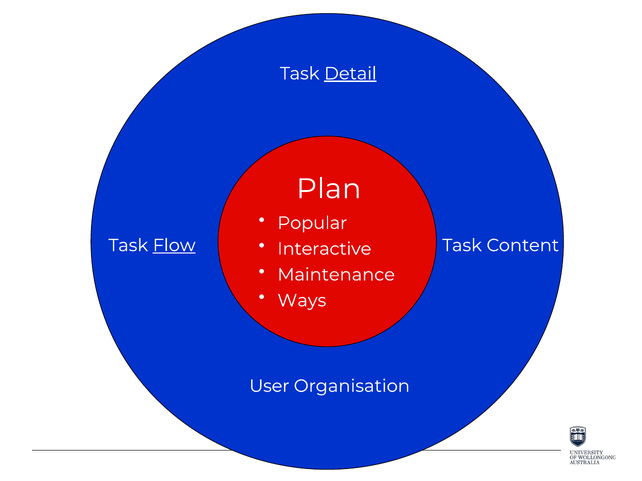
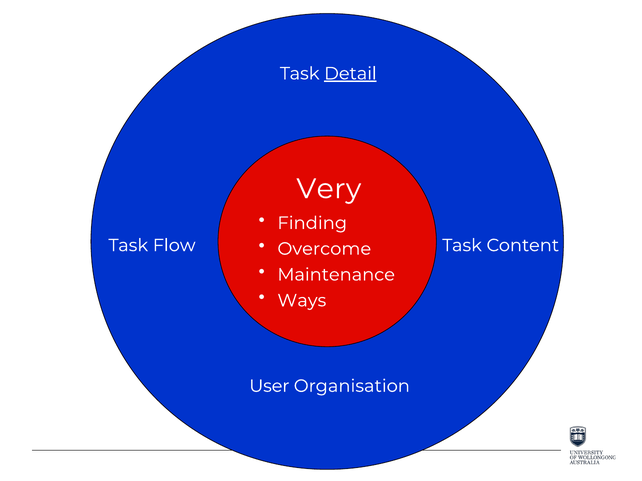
Plan: Plan -> Very
Popular: Popular -> Finding
Interactive: Interactive -> Overcome
Flow underline: present -> none
